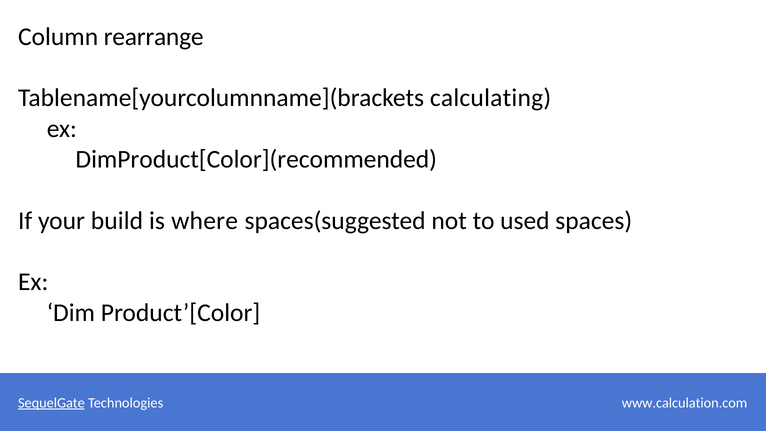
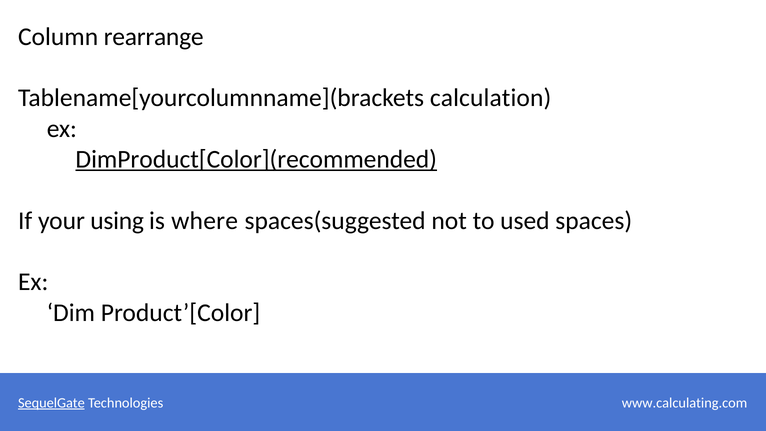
calculating: calculating -> calculation
DimProduct[Color](recommended underline: none -> present
build: build -> using
www.calculation.com: www.calculation.com -> www.calculating.com
